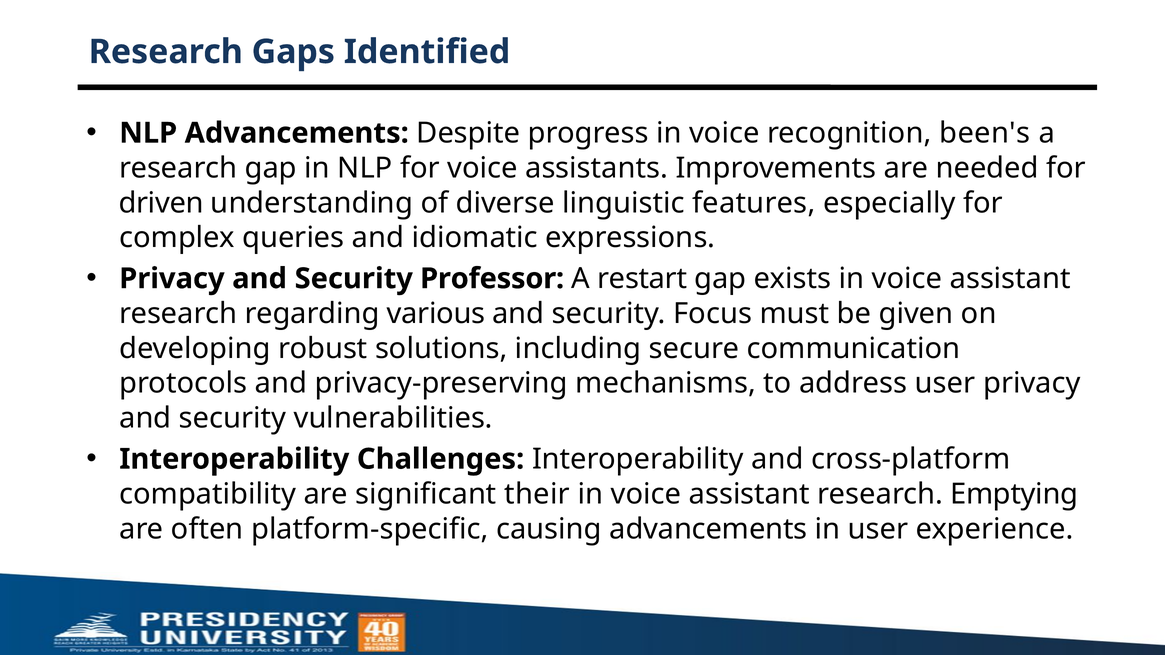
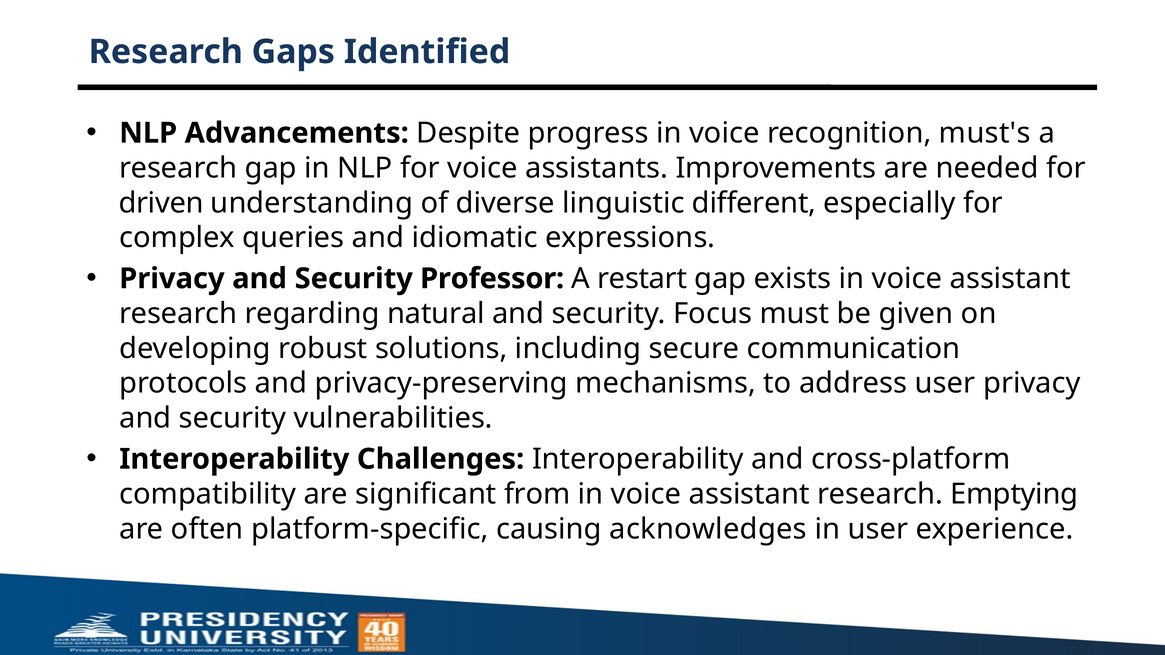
been's: been's -> must's
features: features -> different
various: various -> natural
their: their -> from
causing advancements: advancements -> acknowledges
